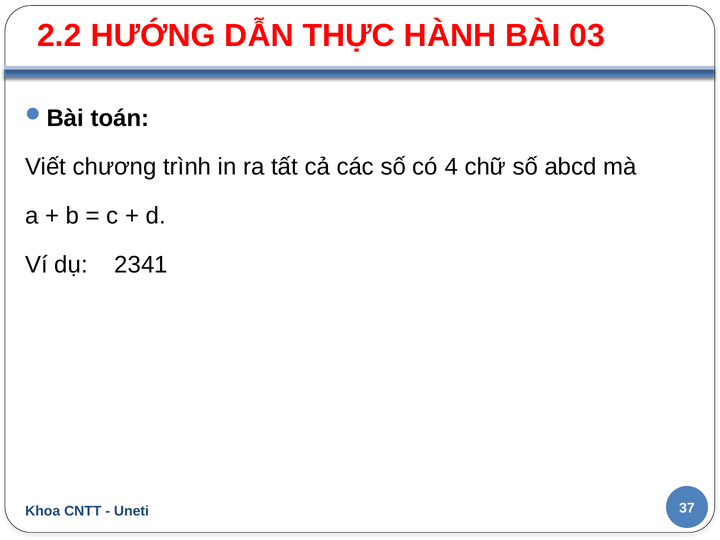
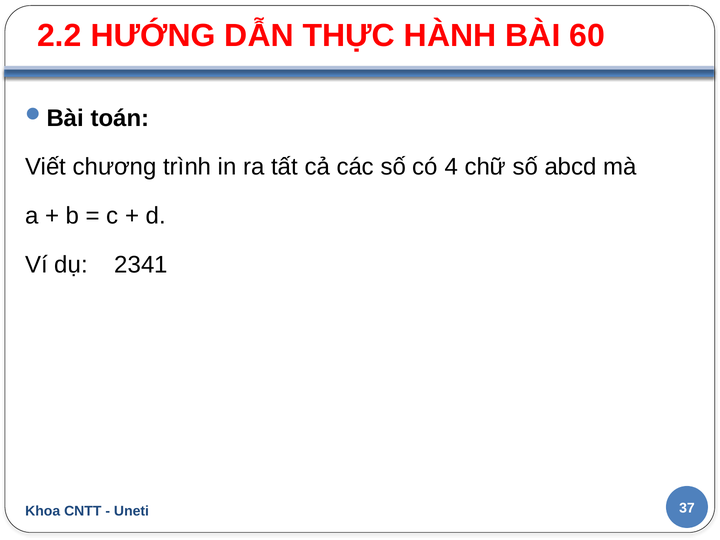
03: 03 -> 60
